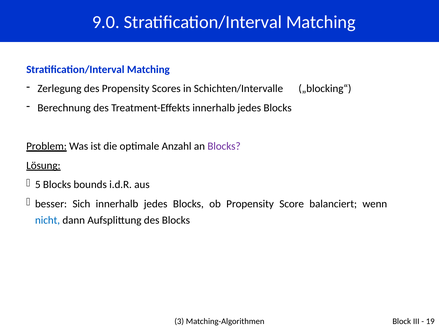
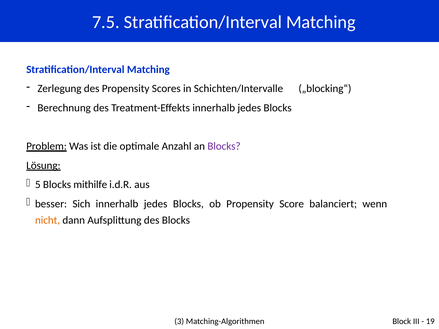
9.0: 9.0 -> 7.5
bounds: bounds -> mithilfe
nicht colour: blue -> orange
